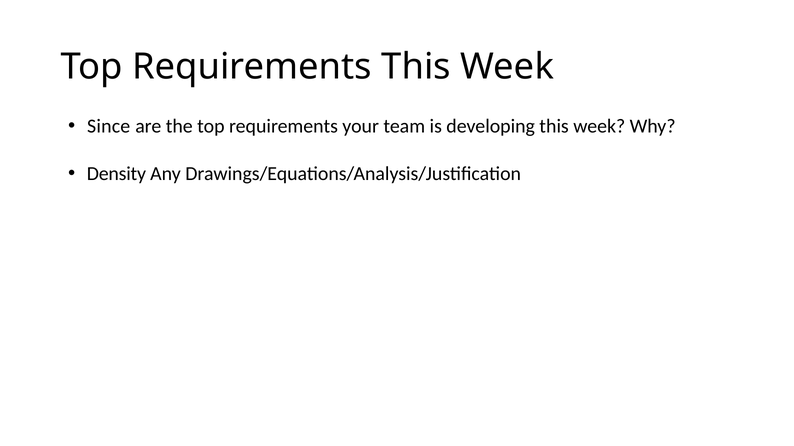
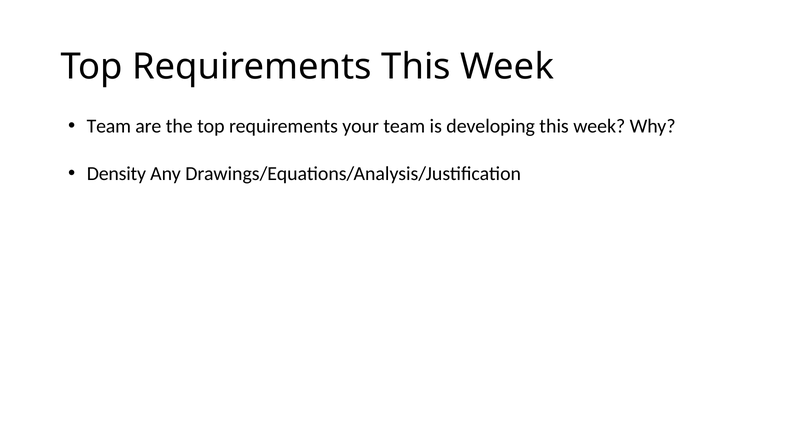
Since at (109, 126): Since -> Team
